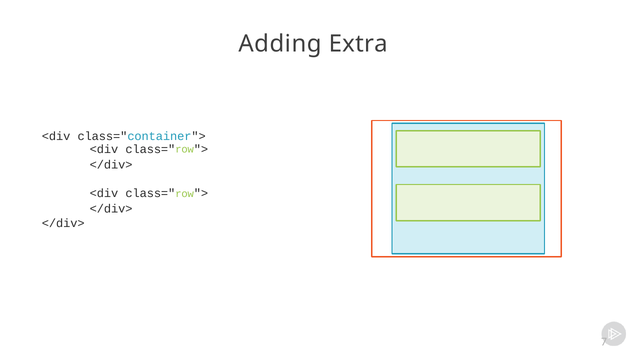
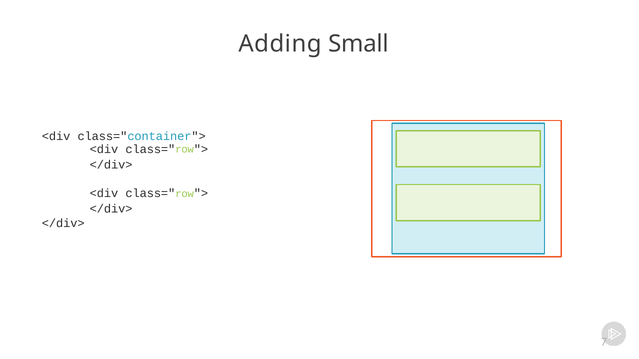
Extra: Extra -> Small
